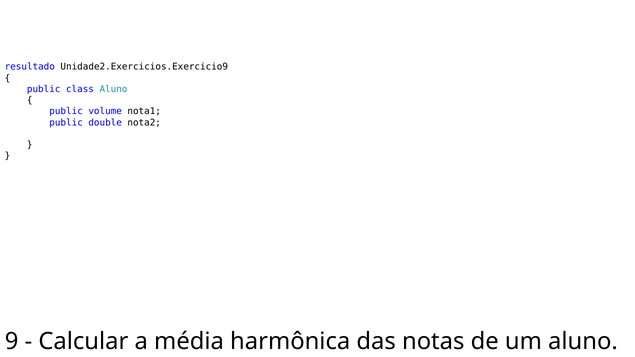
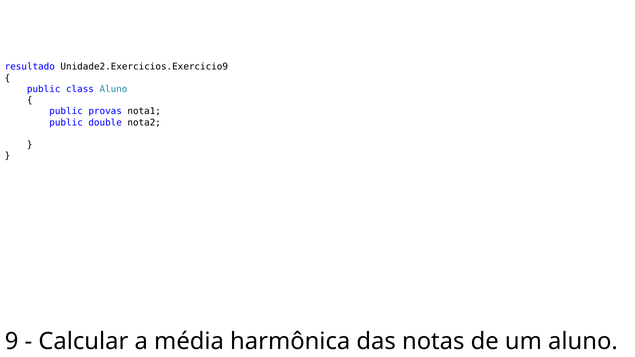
volume: volume -> provas
